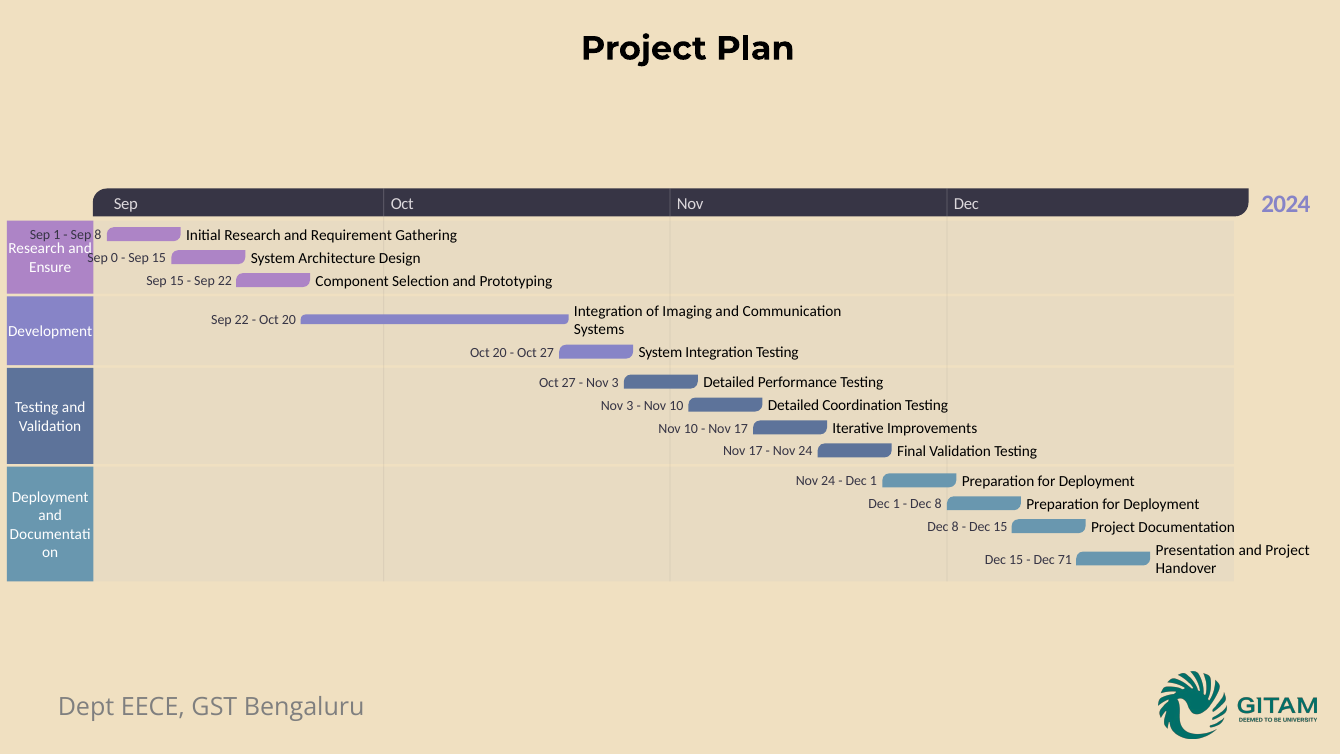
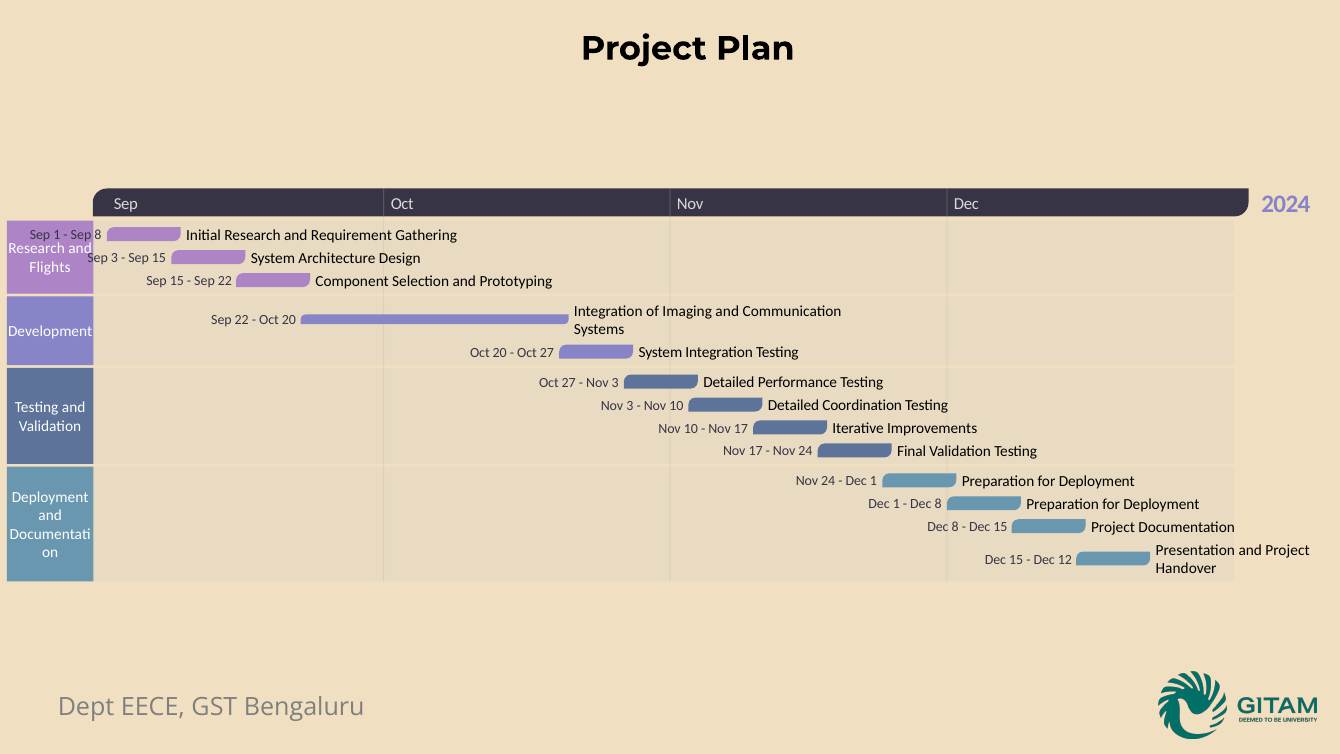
Sep 0: 0 -> 3
Ensure: Ensure -> Flights
71: 71 -> 12
